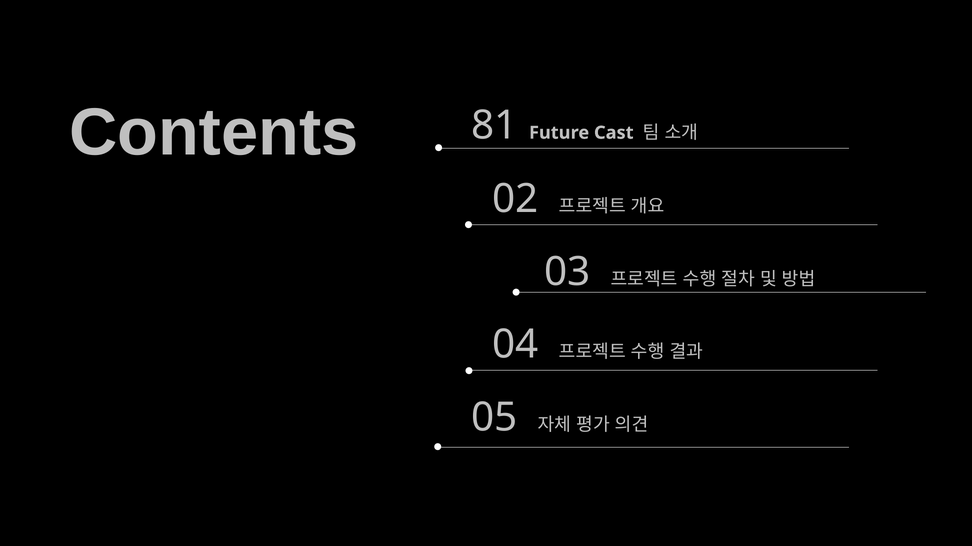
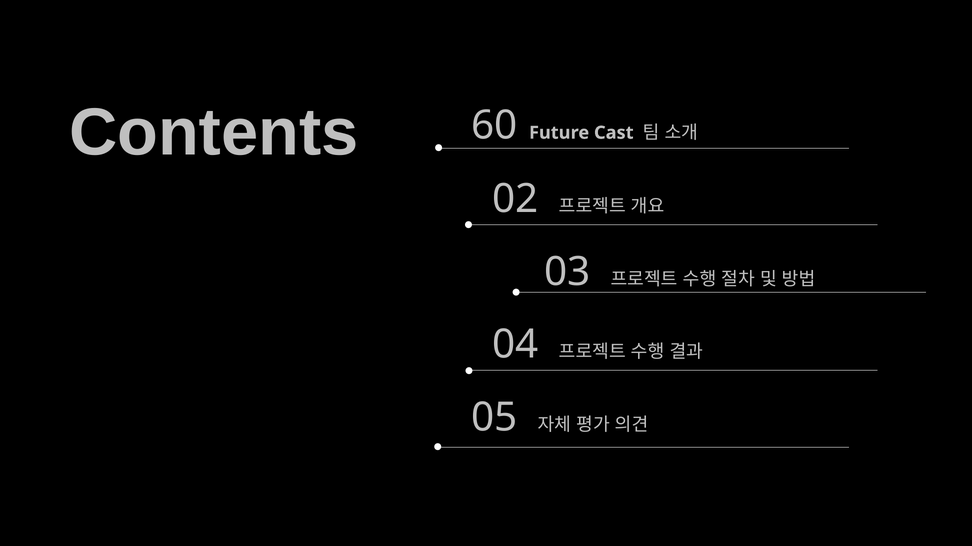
81: 81 -> 60
